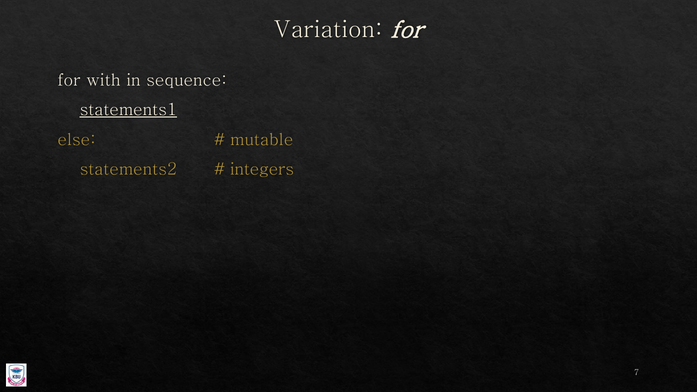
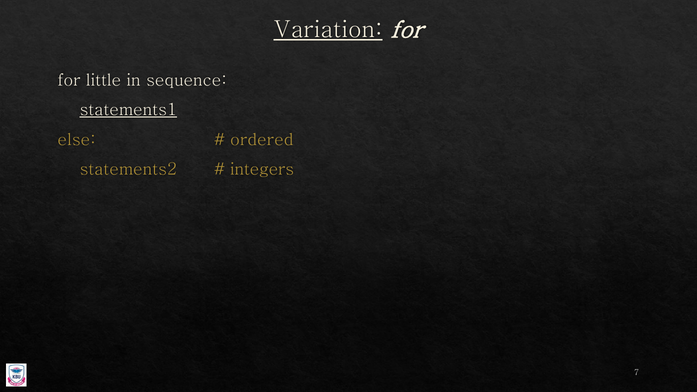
Variation underline: none -> present
with: with -> little
mutable: mutable -> ordered
